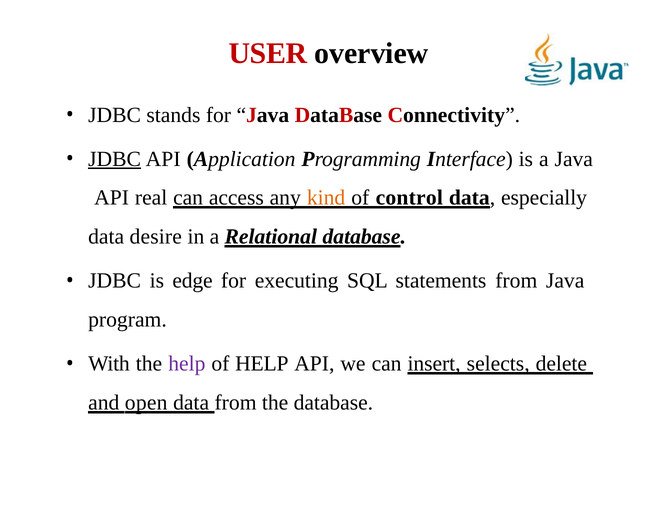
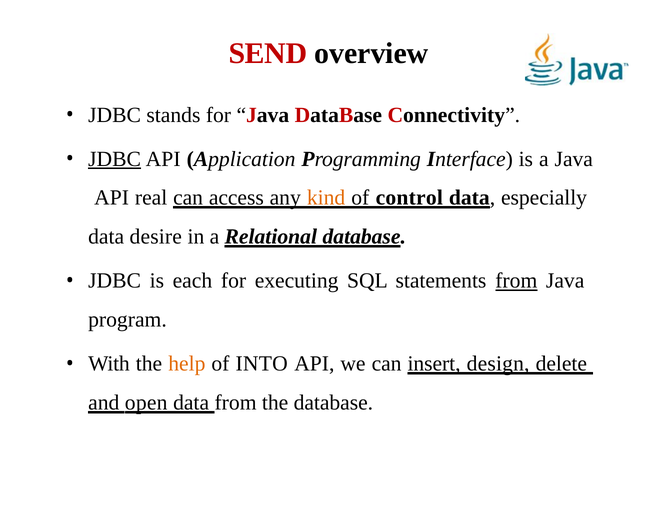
USER: USER -> SEND
edge: edge -> each
from at (516, 281) underline: none -> present
help at (187, 363) colour: purple -> orange
of HELP: HELP -> INTO
selects: selects -> design
